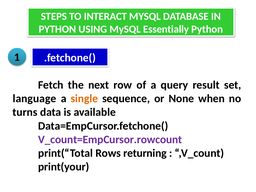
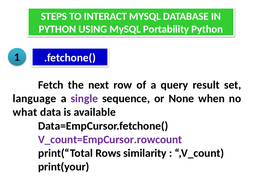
Essentially: Essentially -> Portability
single colour: orange -> purple
turns: turns -> what
returning: returning -> similarity
